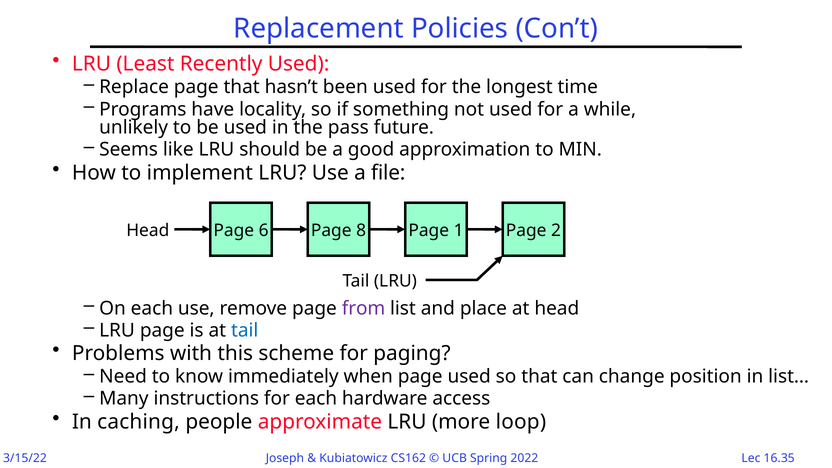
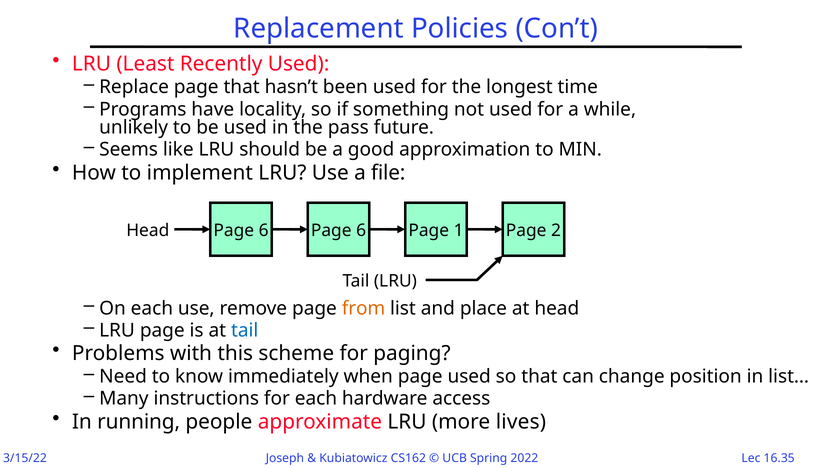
6 Page 8: 8 -> 6
from colour: purple -> orange
caching: caching -> running
loop: loop -> lives
